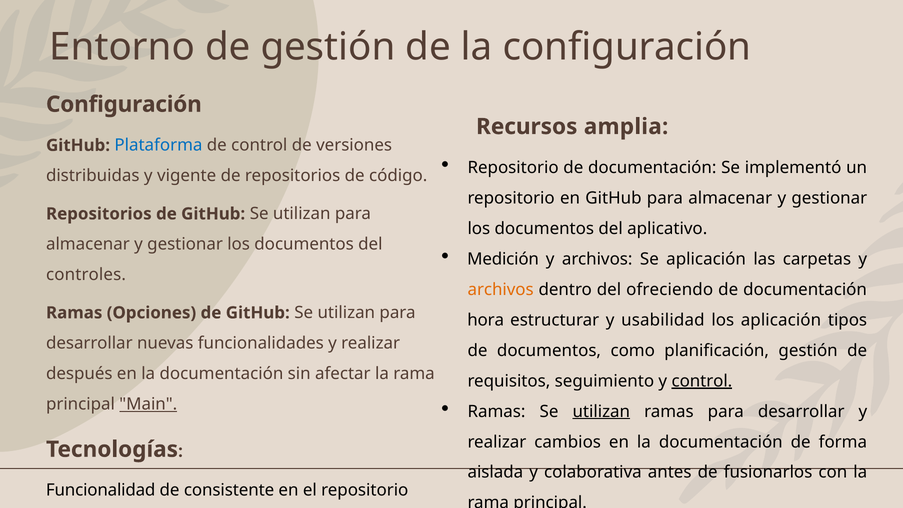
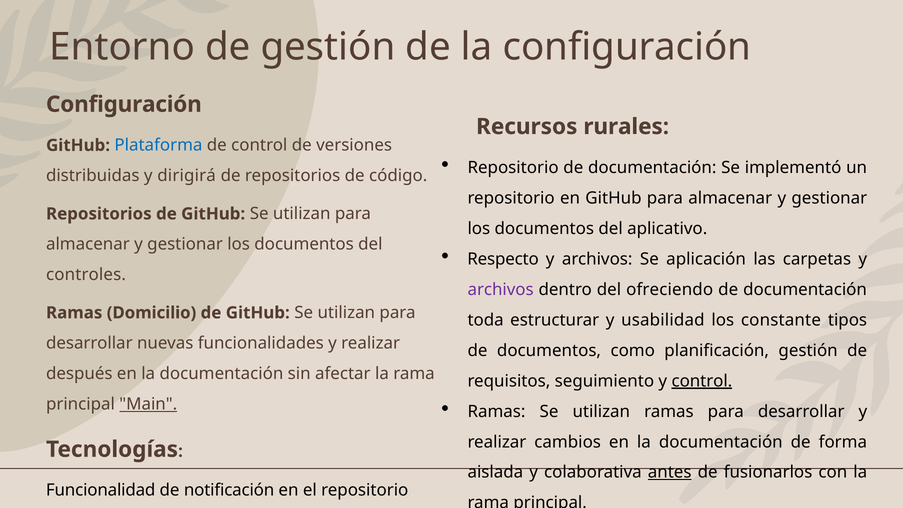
amplia: amplia -> rurales
vigente: vigente -> dirigirá
Medición: Medición -> Respecto
archivos at (501, 289) colour: orange -> purple
Opciones: Opciones -> Domicilio
hora: hora -> toda
los aplicación: aplicación -> constante
utilizan at (601, 411) underline: present -> none
antes underline: none -> present
consistente: consistente -> notificación
